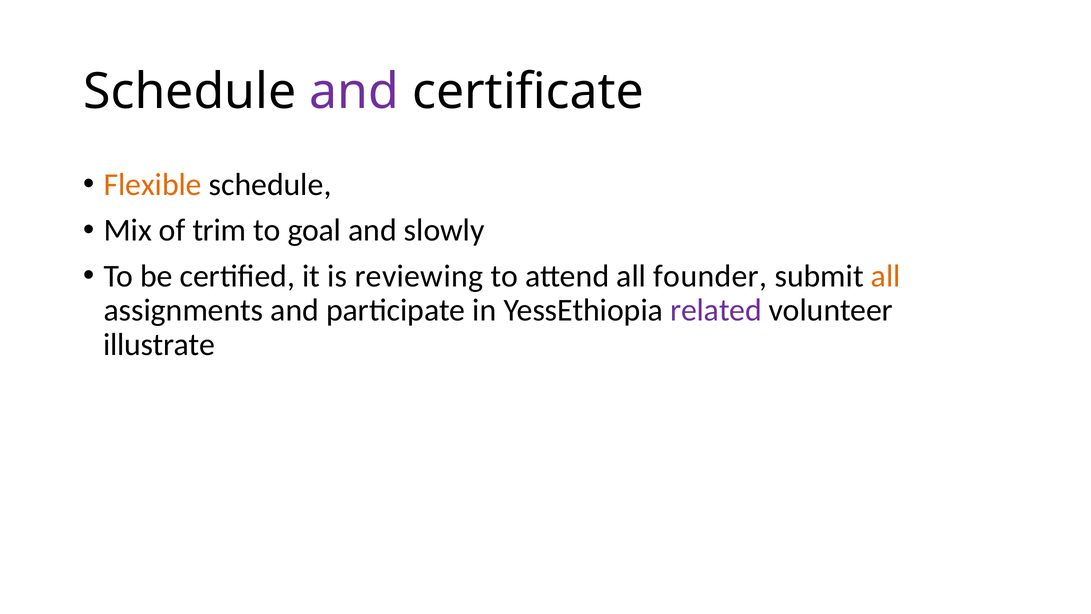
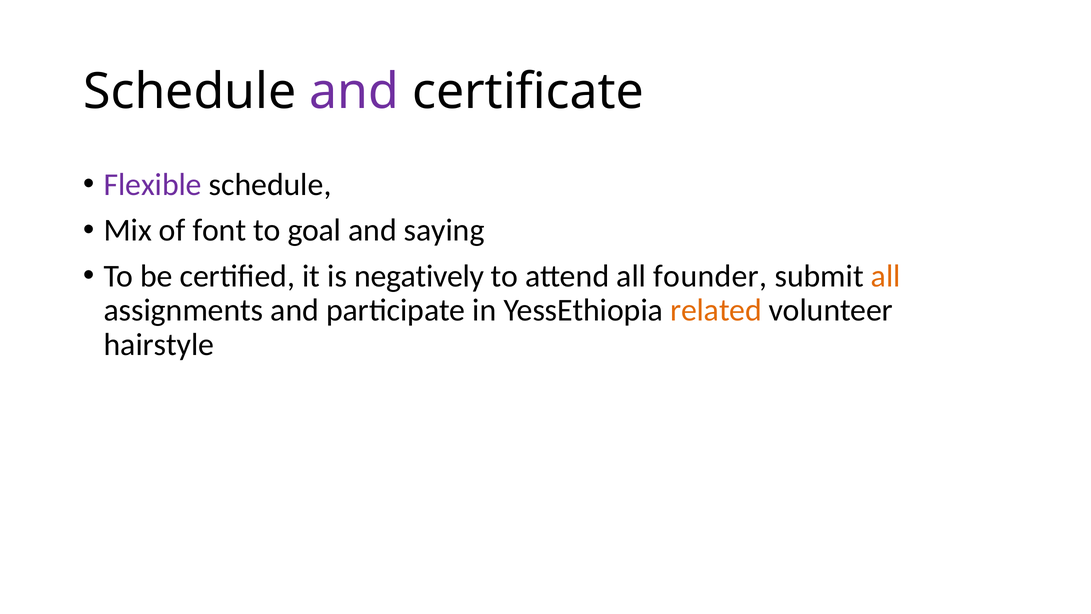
Flexible colour: orange -> purple
trim: trim -> font
slowly: slowly -> saying
reviewing: reviewing -> negatively
related colour: purple -> orange
illustrate: illustrate -> hairstyle
